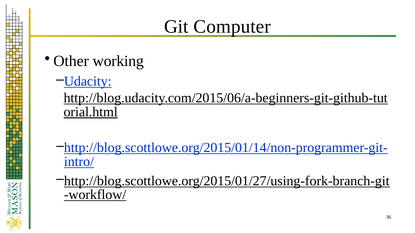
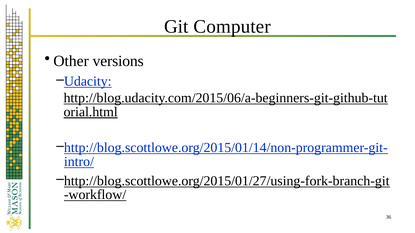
working: working -> versions
